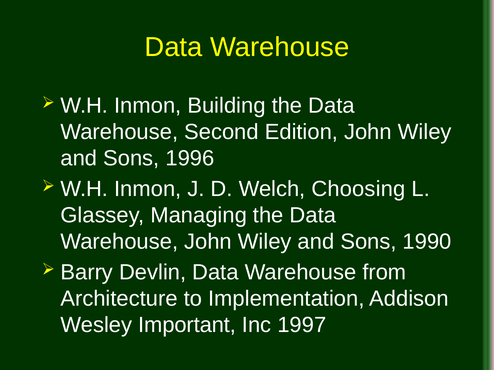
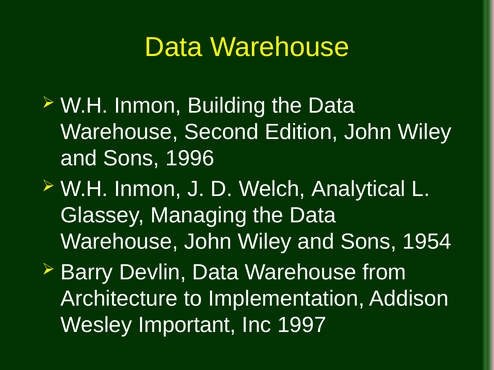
Choosing: Choosing -> Analytical
1990: 1990 -> 1954
